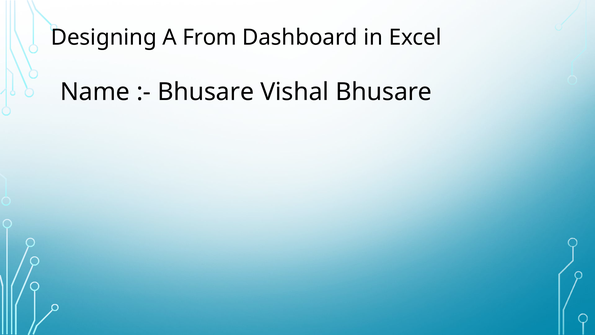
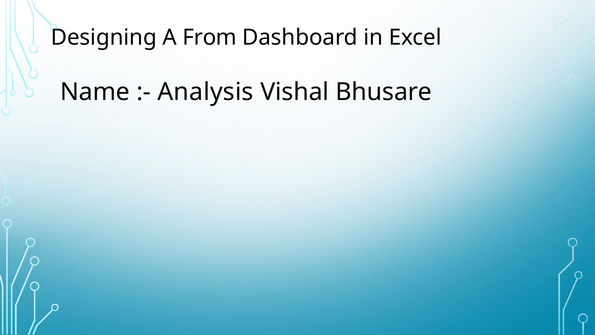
Bhusare at (206, 92): Bhusare -> Analysis
